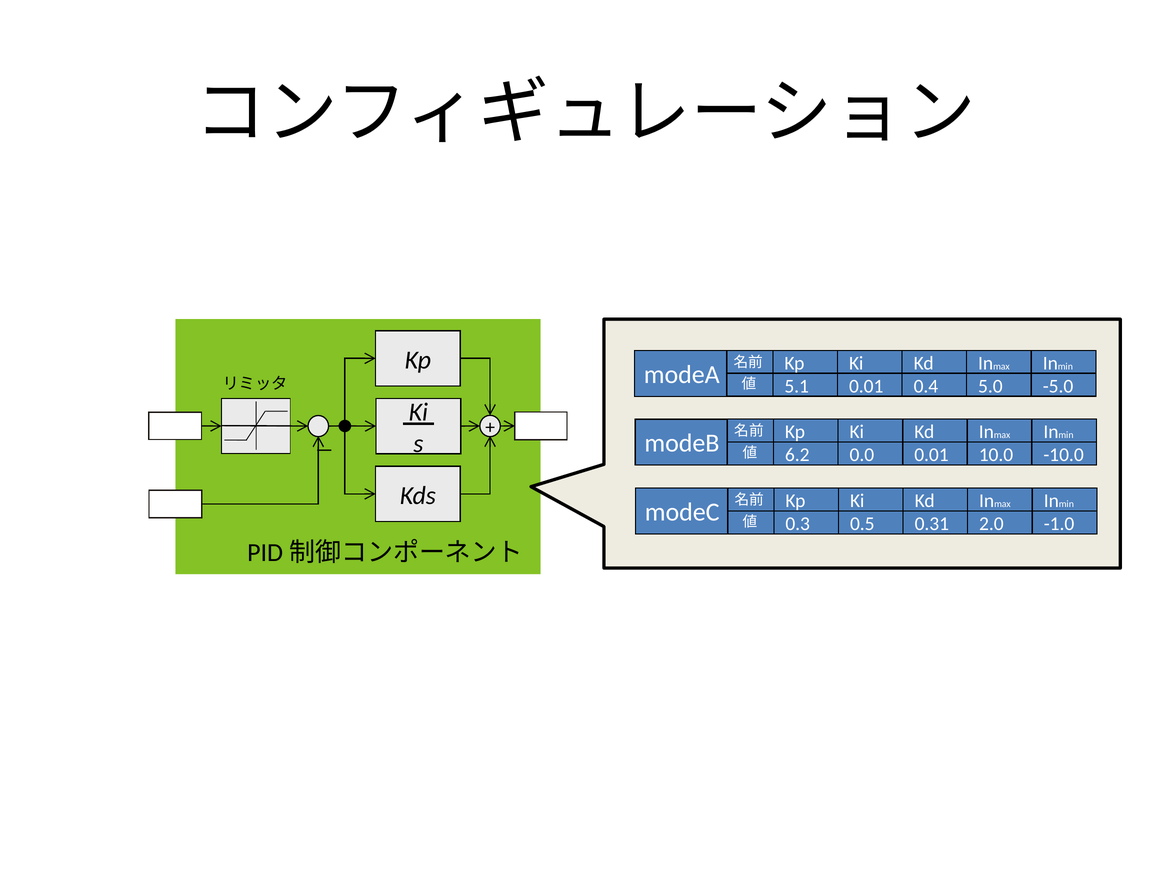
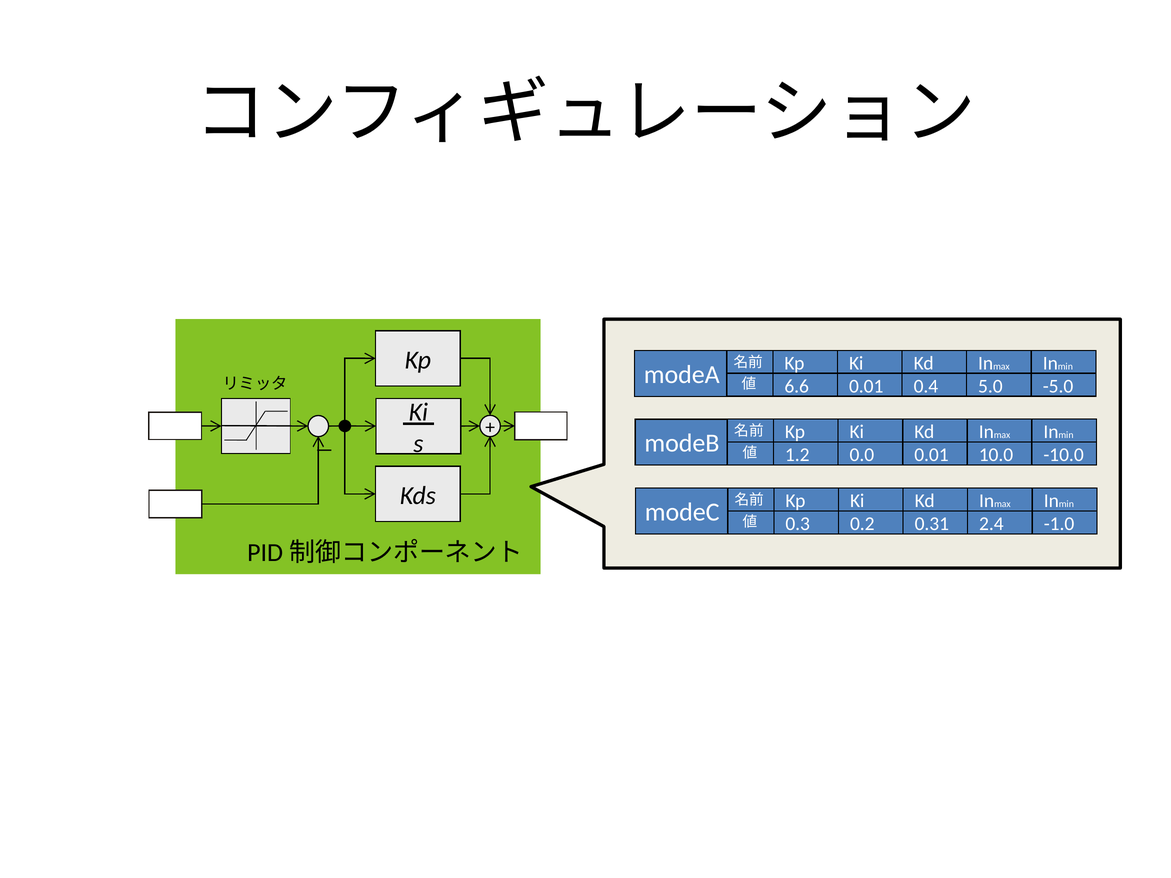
5.1: 5.1 -> 6.6
6.2: 6.2 -> 1.2
0.5: 0.5 -> 0.2
2.0: 2.0 -> 2.4
